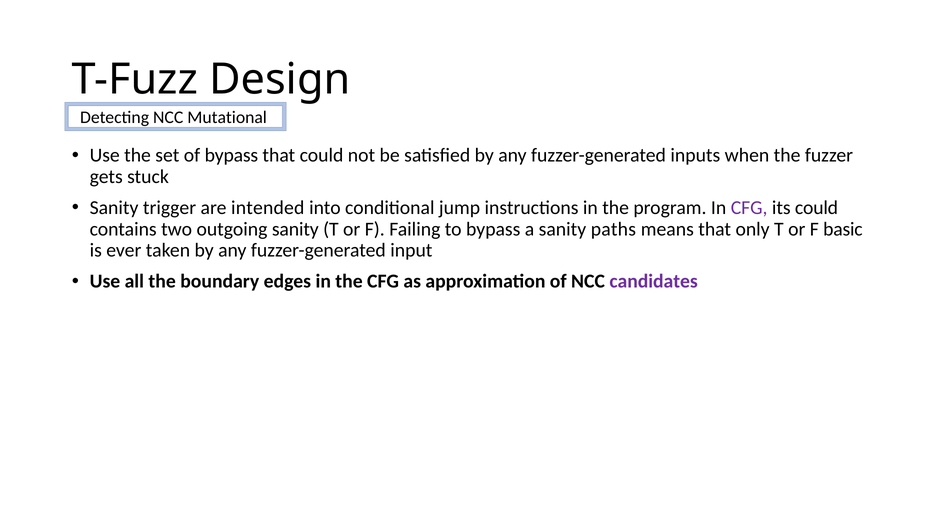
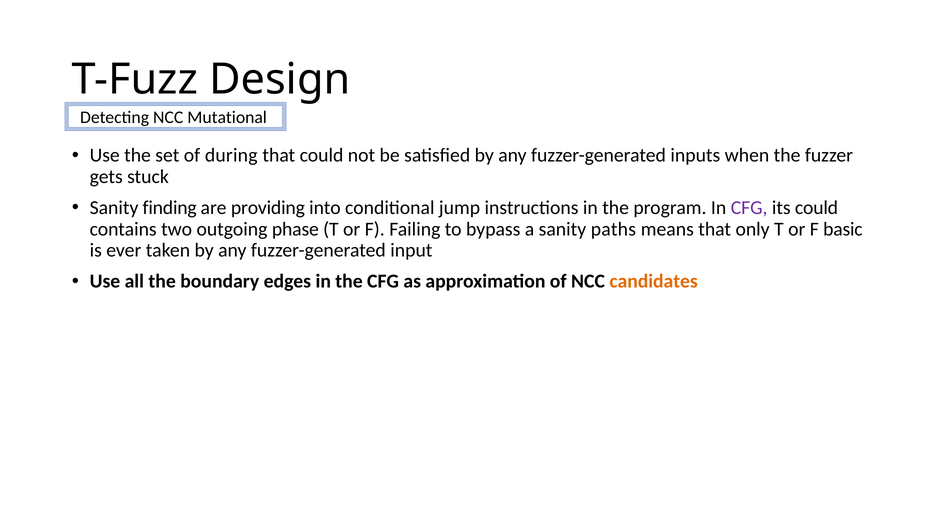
of bypass: bypass -> during
trigger: trigger -> finding
intended: intended -> providing
outgoing sanity: sanity -> phase
candidates colour: purple -> orange
